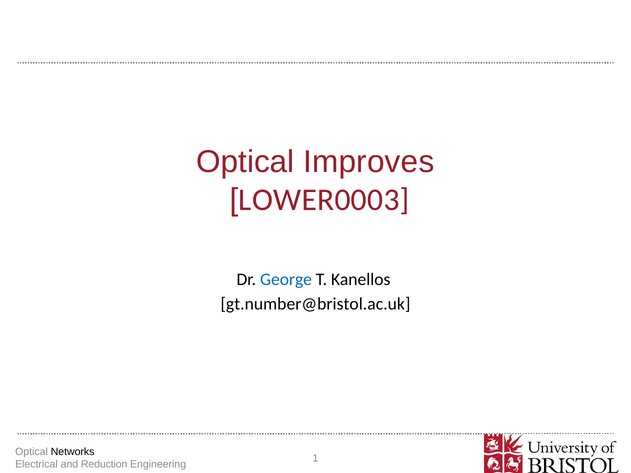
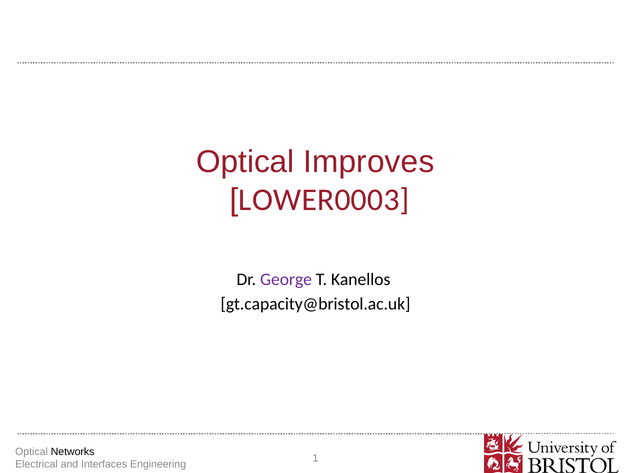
George colour: blue -> purple
gt.number@bristol.ac.uk: gt.number@bristol.ac.uk -> gt.capacity@bristol.ac.uk
Reduction: Reduction -> Interfaces
